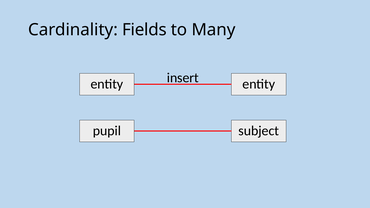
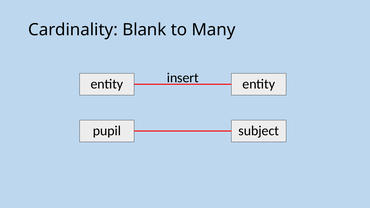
Fields: Fields -> Blank
